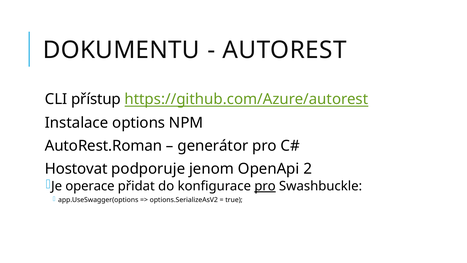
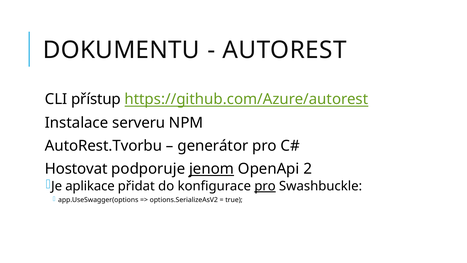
options: options -> serveru
AutoRest.Roman: AutoRest.Roman -> AutoRest.Tvorbu
jenom underline: none -> present
operace: operace -> aplikace
